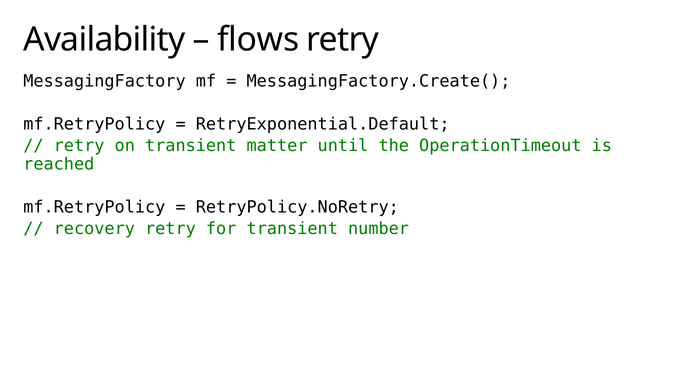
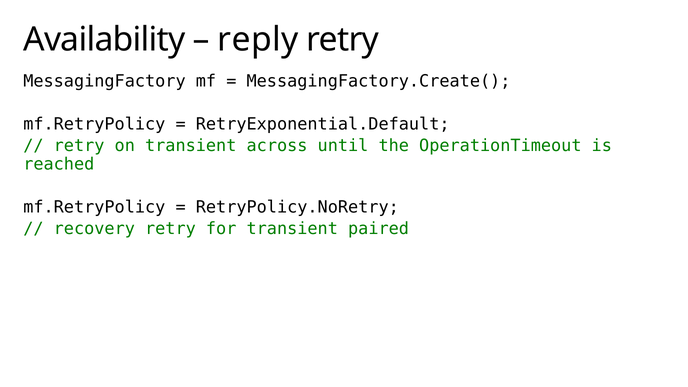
flows: flows -> reply
matter: matter -> across
number: number -> paired
